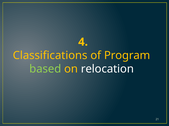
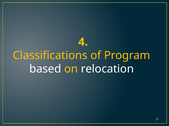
based colour: light green -> white
